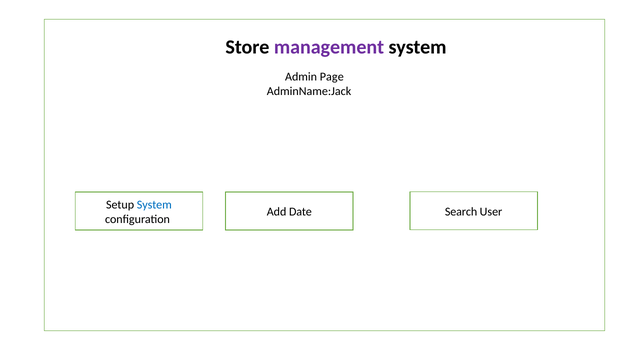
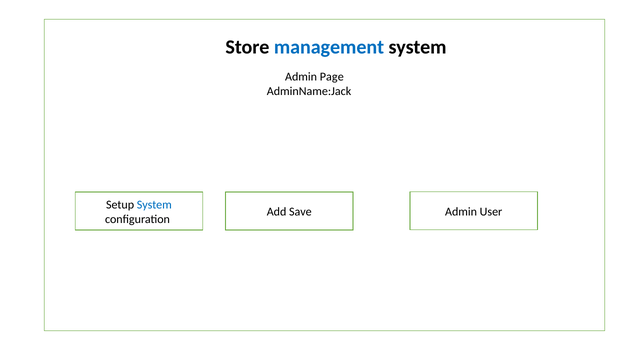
management colour: purple -> blue
Search at (461, 212): Search -> Admin
Date: Date -> Save
